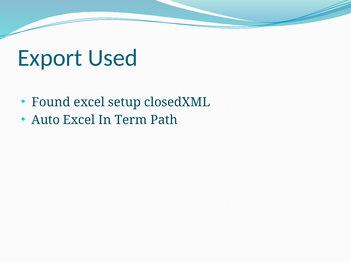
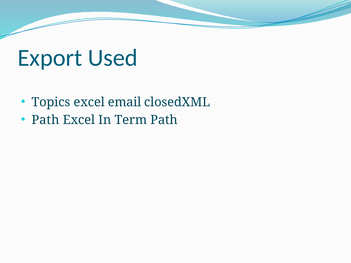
Found: Found -> Topics
setup: setup -> email
Auto at (46, 120): Auto -> Path
